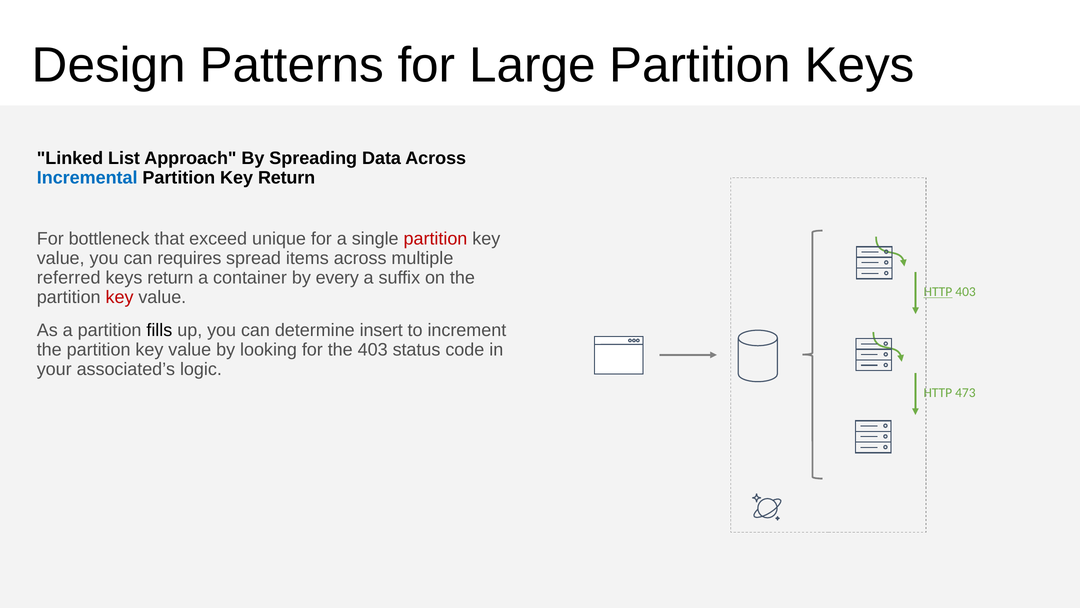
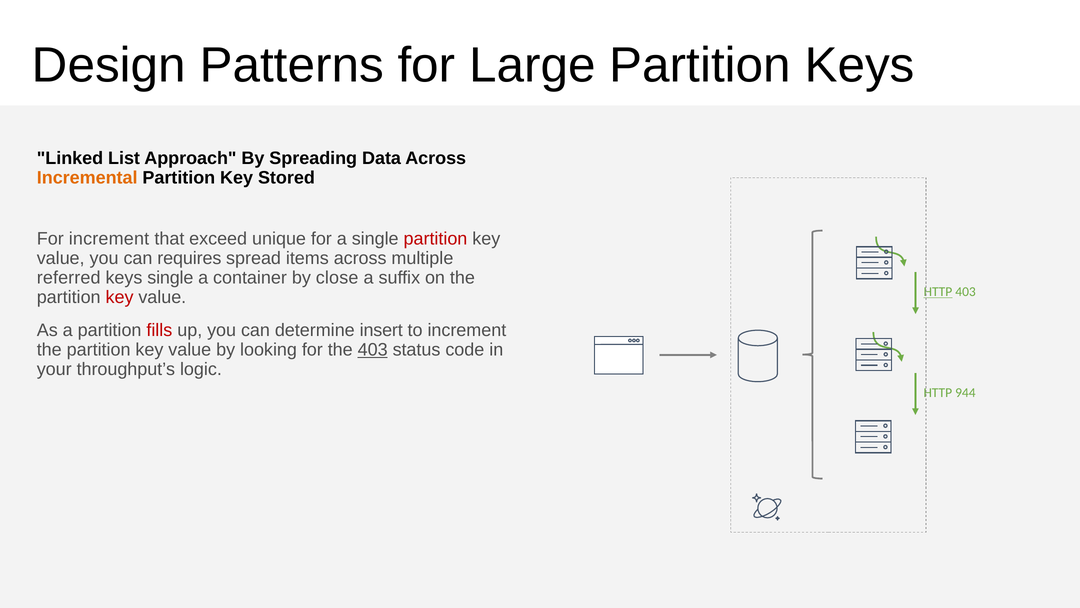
Incremental colour: blue -> orange
Key Return: Return -> Stored
For bottleneck: bottleneck -> increment
keys return: return -> single
every: every -> close
fills colour: black -> red
403 at (373, 349) underline: none -> present
associated’s: associated’s -> throughput’s
473: 473 -> 944
